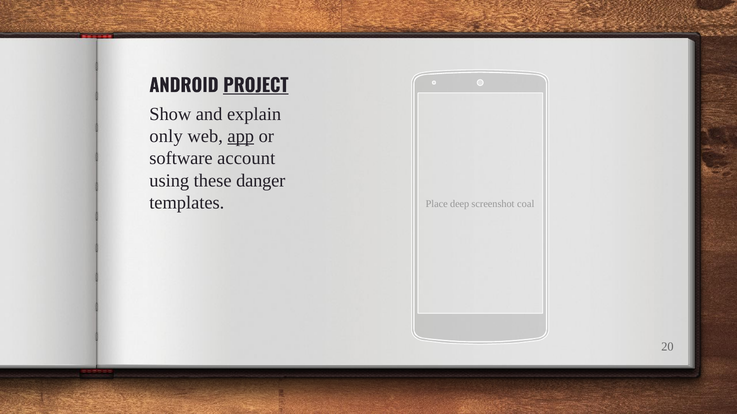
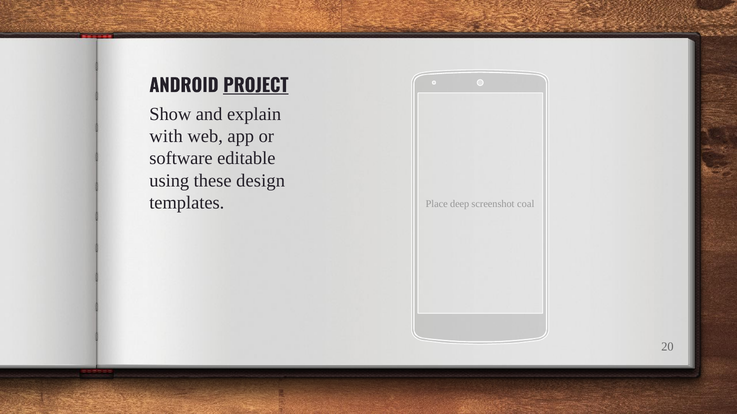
only: only -> with
app underline: present -> none
account: account -> editable
danger: danger -> design
